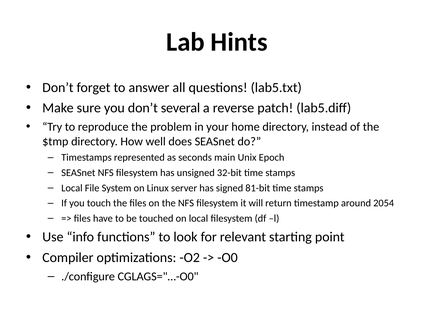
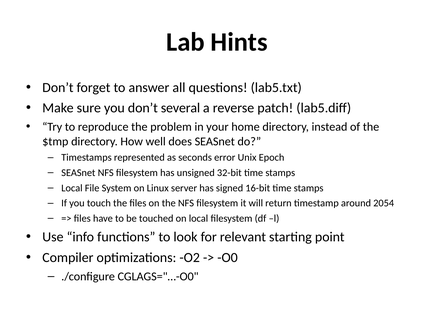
main: main -> error
81-bit: 81-bit -> 16-bit
